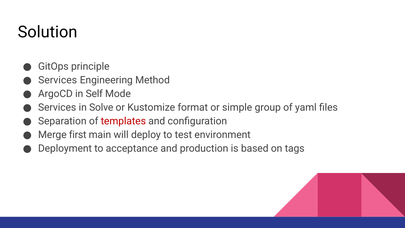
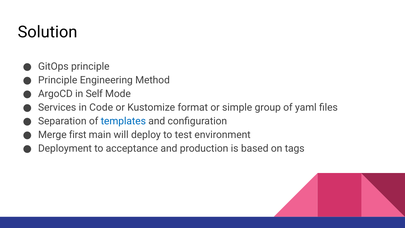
Services at (58, 80): Services -> Principle
Solve: Solve -> Code
templates colour: red -> blue
